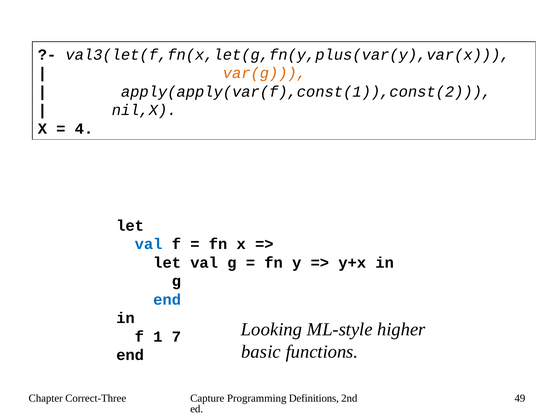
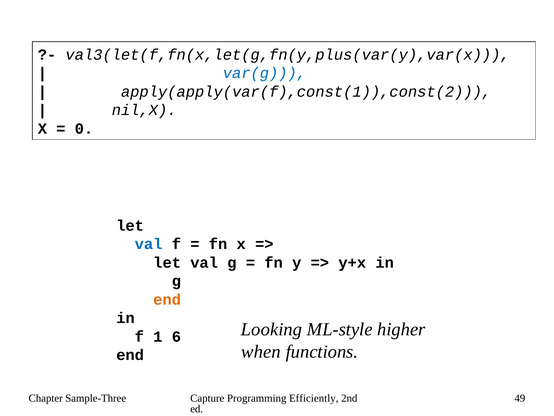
var(g colour: orange -> blue
4: 4 -> 0
end at (167, 299) colour: blue -> orange
7: 7 -> 6
basic: basic -> when
Correct-Three: Correct-Three -> Sample-Three
Definitions: Definitions -> Efficiently
